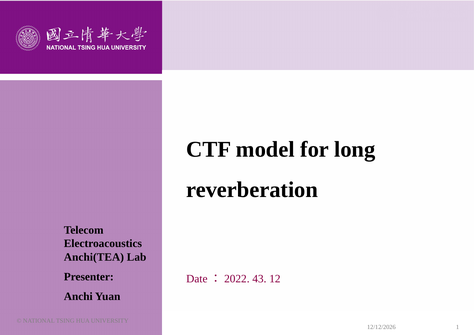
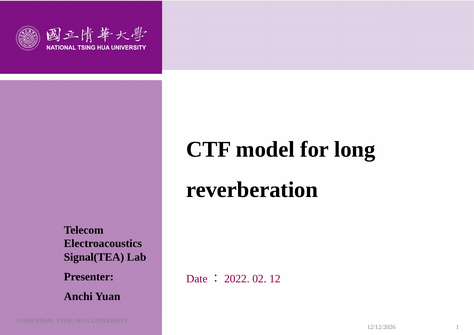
Anchi(TEA: Anchi(TEA -> Signal(TEA
43: 43 -> 02
